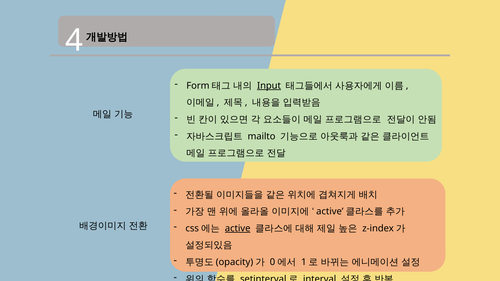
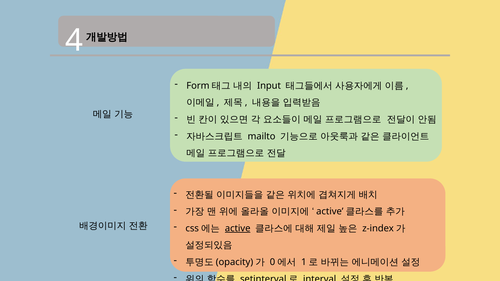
Input underline: present -> none
